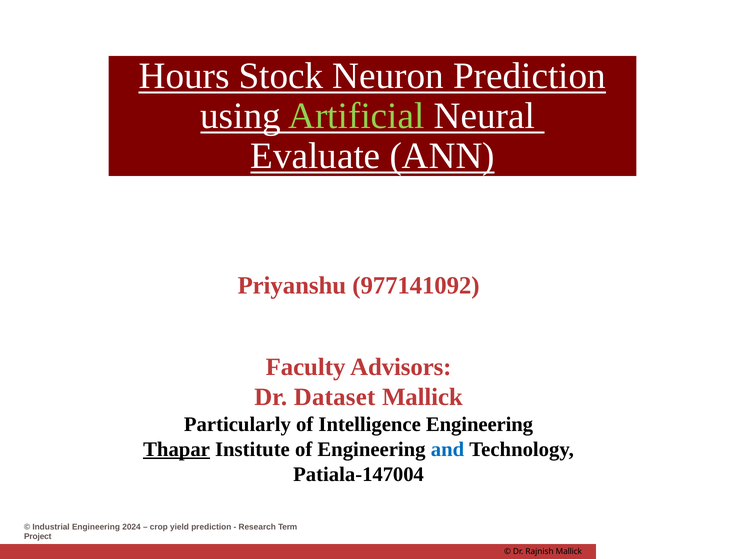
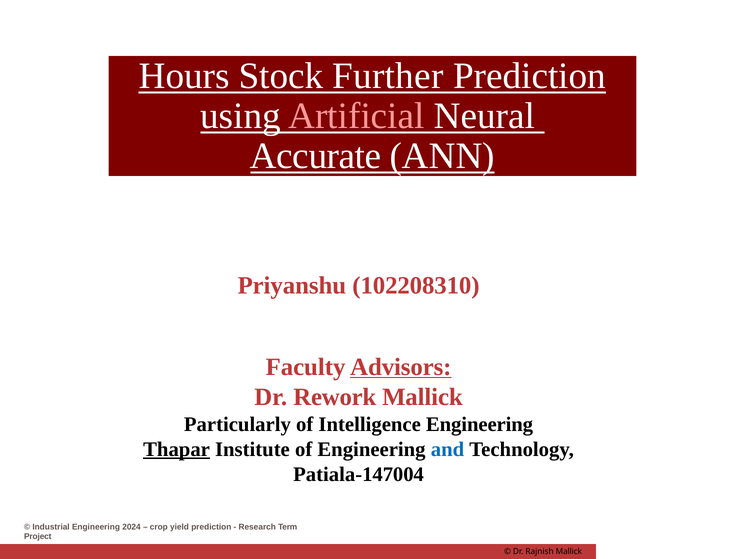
Neuron: Neuron -> Further
Artificial colour: light green -> pink
Evaluate: Evaluate -> Accurate
977141092: 977141092 -> 102208310
Advisors underline: none -> present
Dataset: Dataset -> Rework
